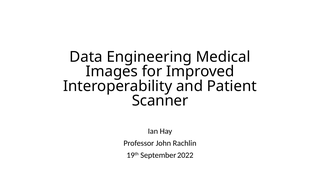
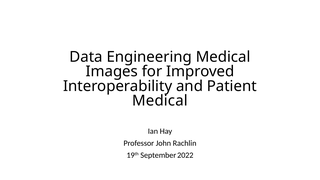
Scanner at (160, 101): Scanner -> Medical
